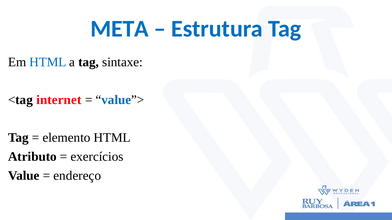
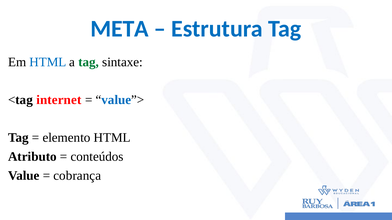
tag at (89, 62) colour: black -> green
exercícios: exercícios -> conteúdos
endereço: endereço -> cobrança
